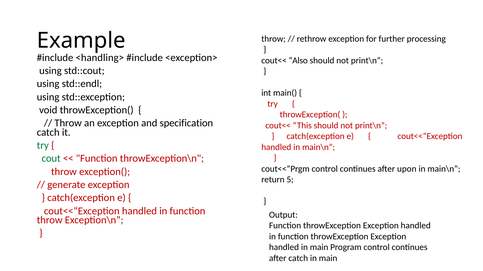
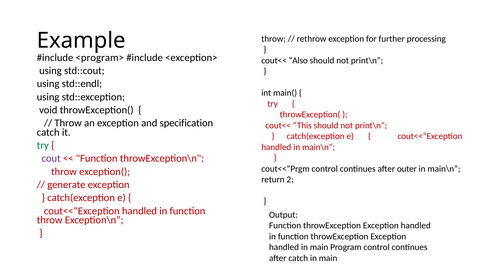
<handling>: <handling> -> <program>
cout colour: green -> purple
upon: upon -> outer
5: 5 -> 2
